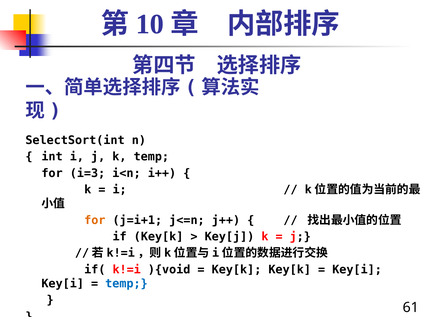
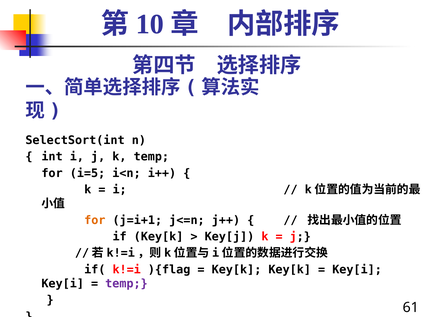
i=3: i=3 -> i=5
){void: ){void -> ){flag
temp at (126, 284) colour: blue -> purple
